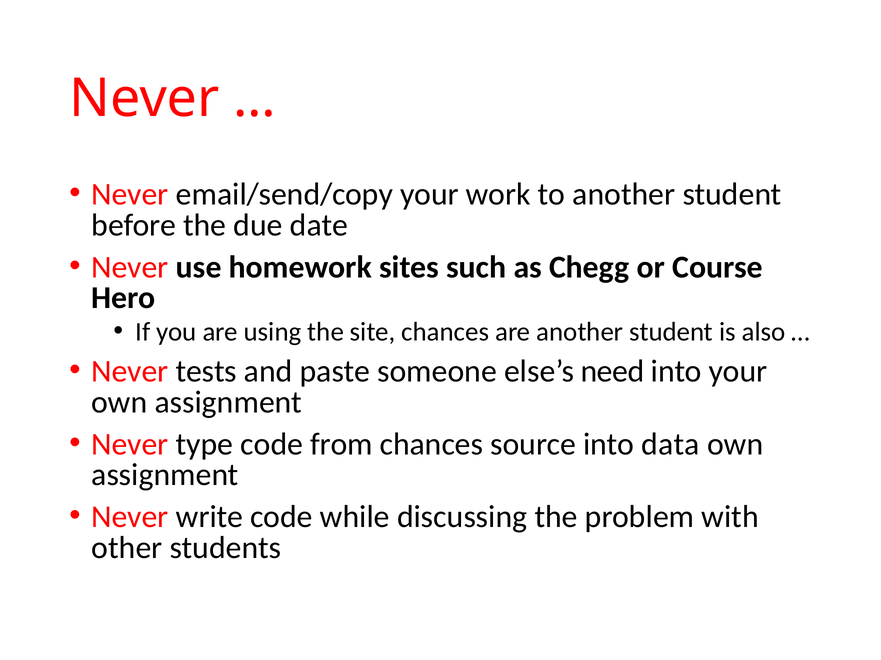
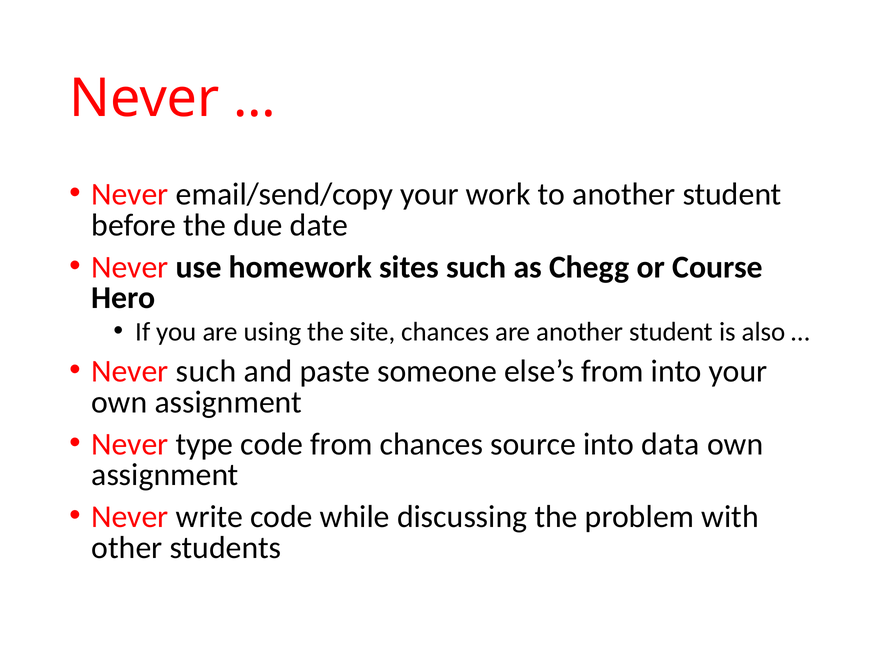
Never tests: tests -> such
else’s need: need -> from
